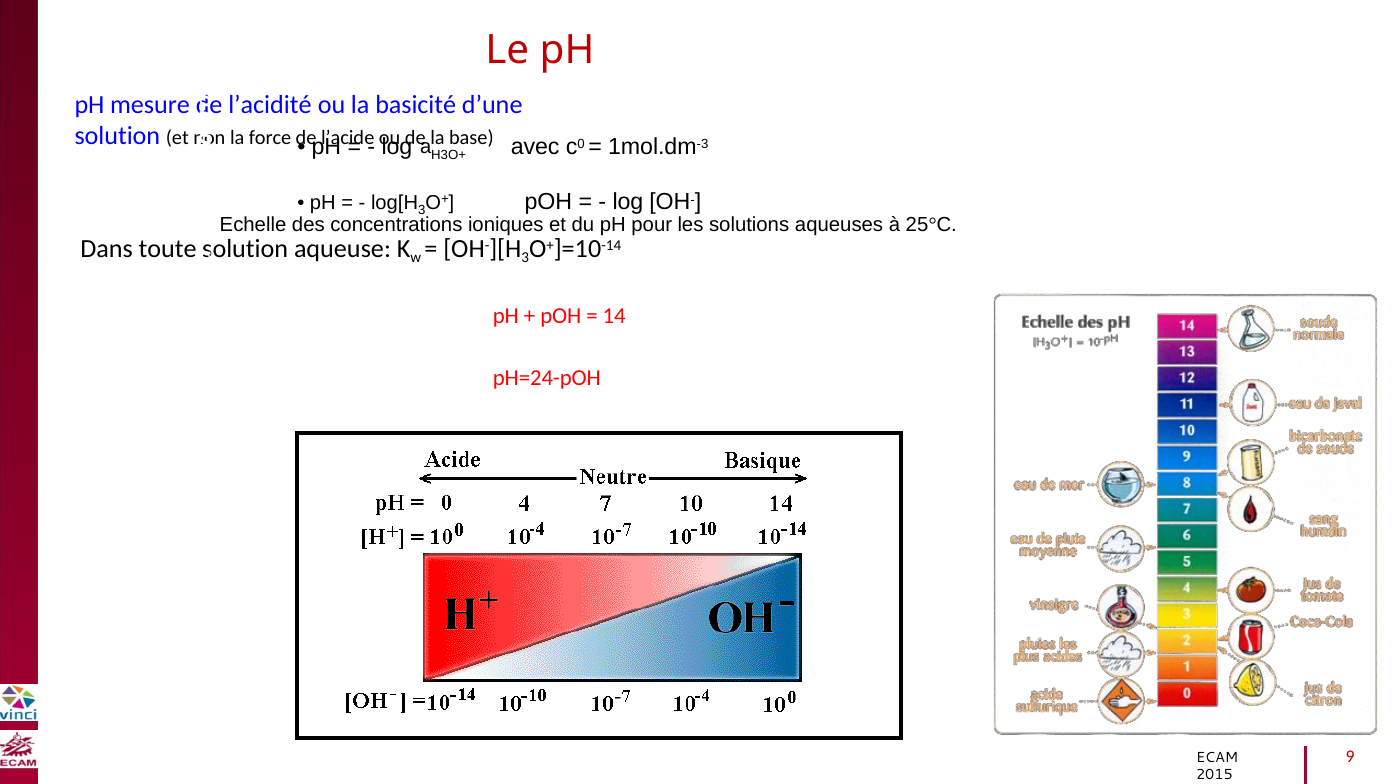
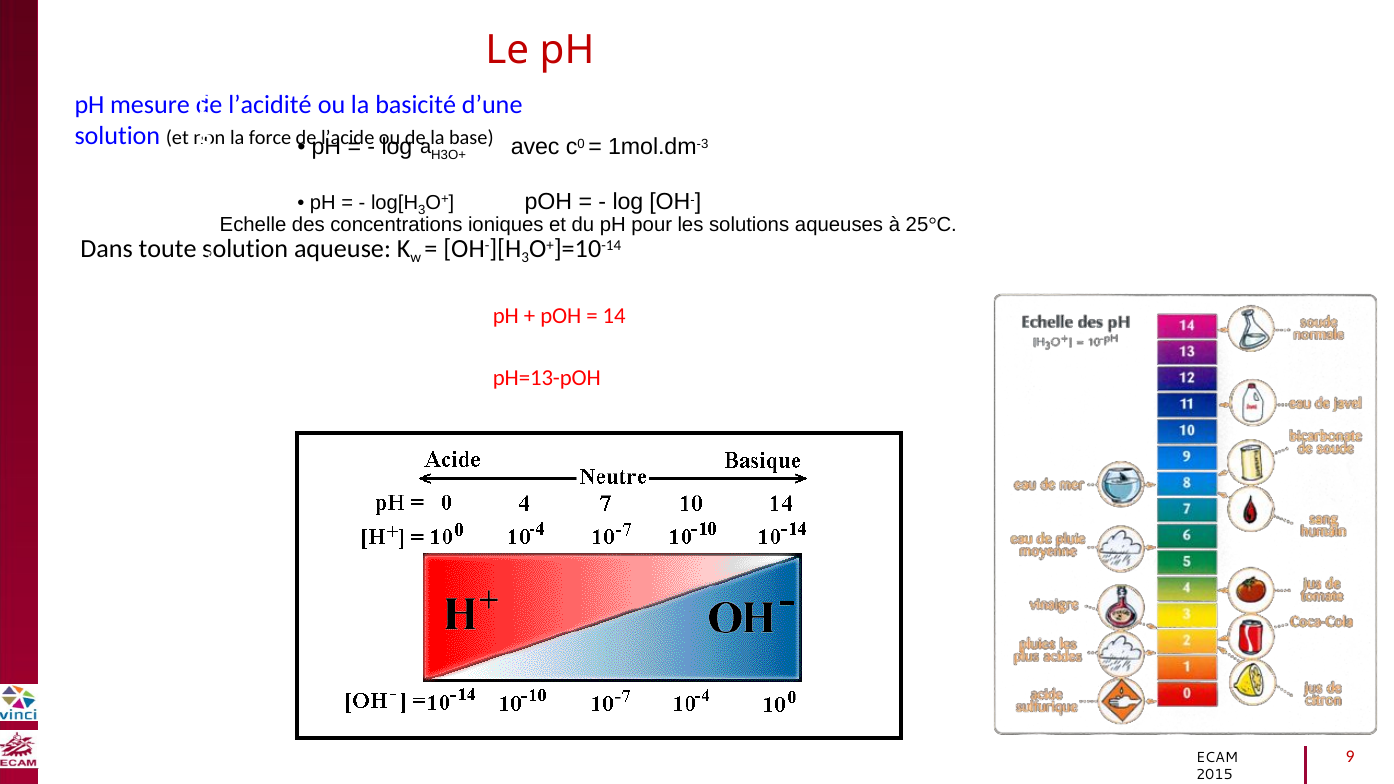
pH=24-pOH: pH=24-pOH -> pH=13-pOH
